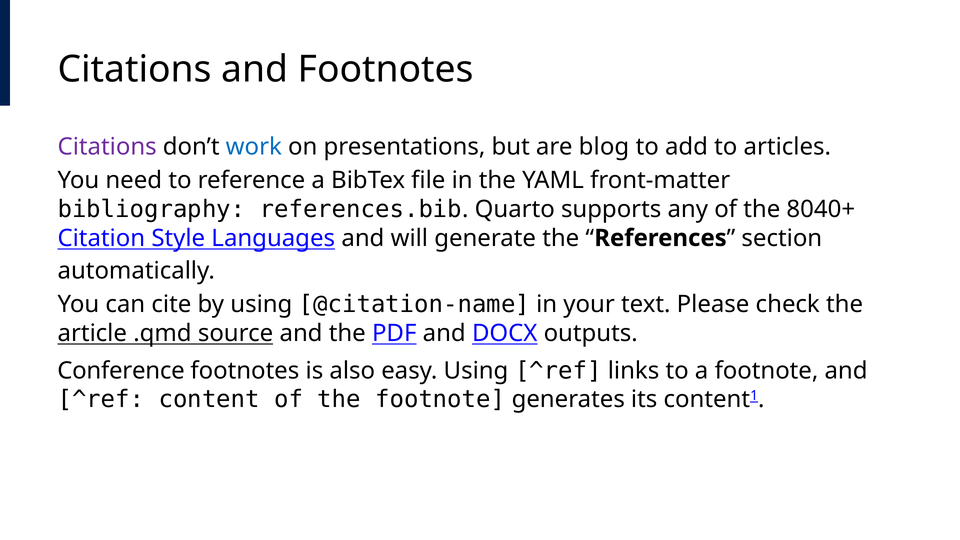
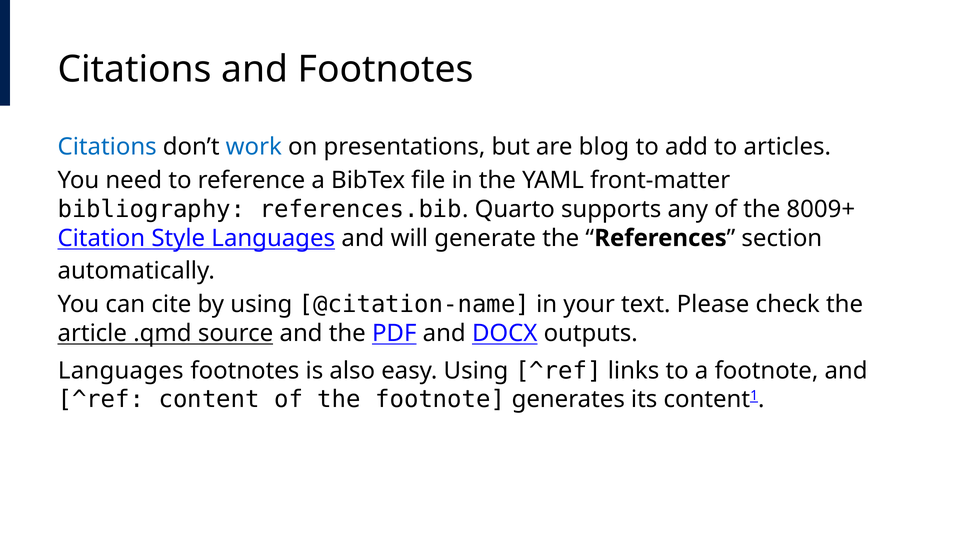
Citations at (107, 147) colour: purple -> blue
8040+: 8040+ -> 8009+
Conference at (121, 371): Conference -> Languages
